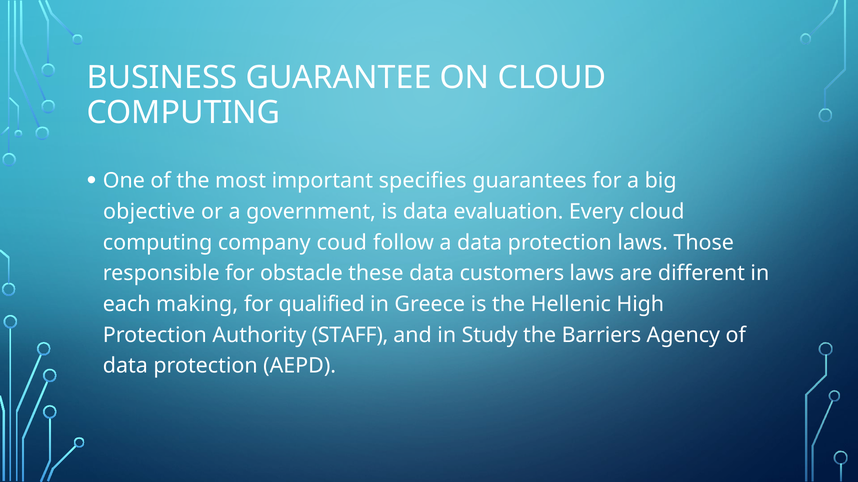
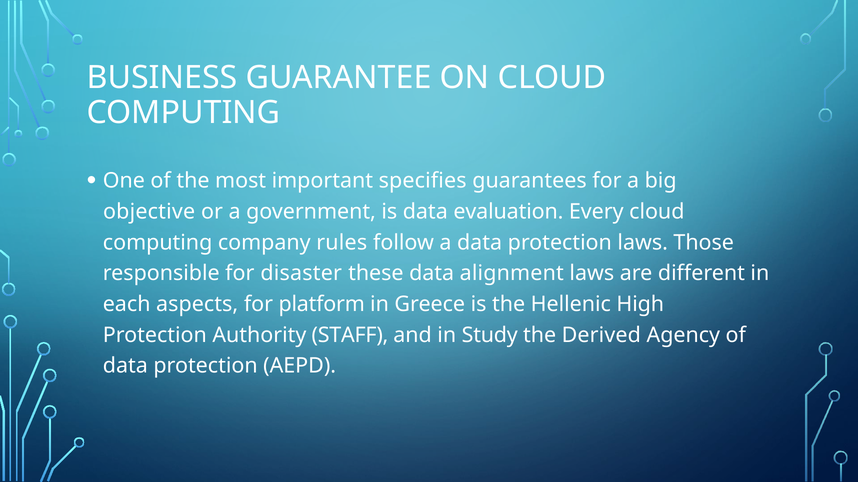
coud: coud -> rules
obstacle: obstacle -> disaster
customers: customers -> alignment
making: making -> aspects
qualified: qualified -> platform
Barriers: Barriers -> Derived
